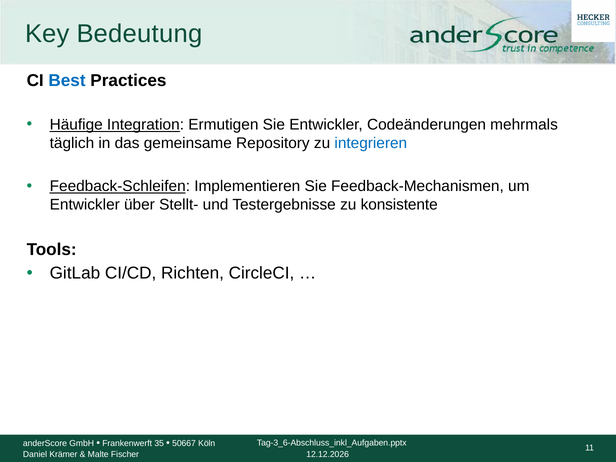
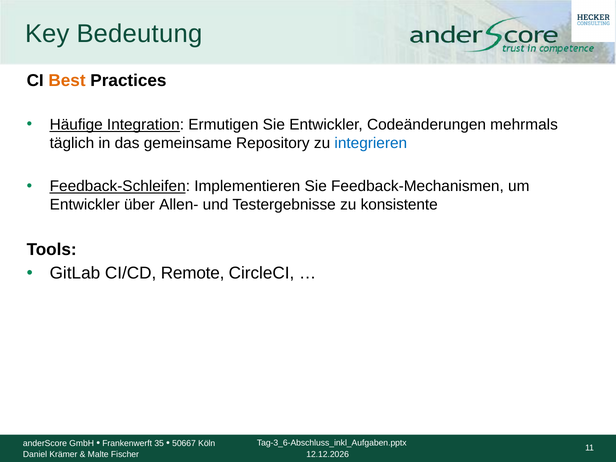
Best colour: blue -> orange
Stellt-: Stellt- -> Allen-
Richten: Richten -> Remote
